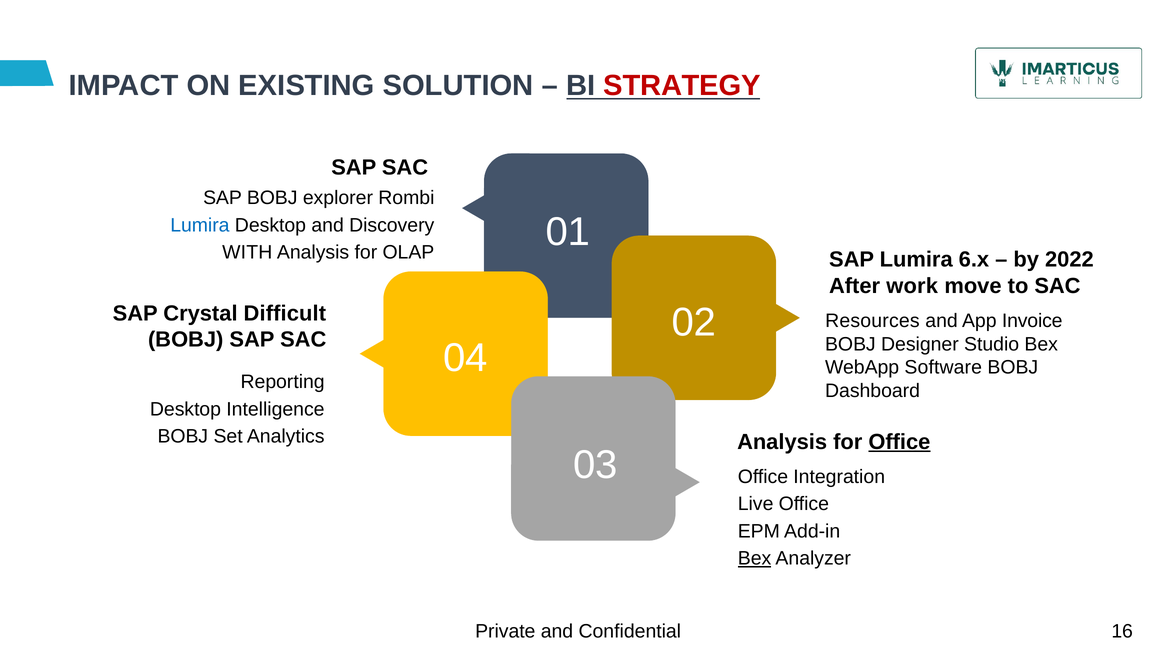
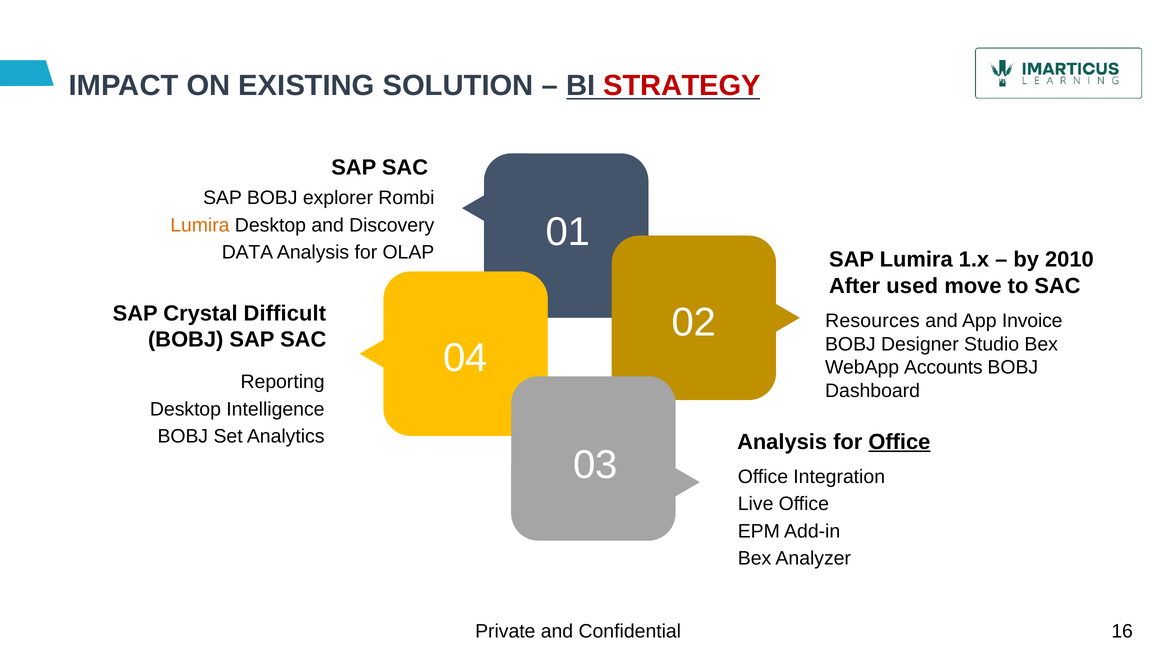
Lumira at (200, 225) colour: blue -> orange
WITH: WITH -> DATA
6.x: 6.x -> 1.x
2022: 2022 -> 2010
work: work -> used
Software: Software -> Accounts
Bex at (755, 558) underline: present -> none
